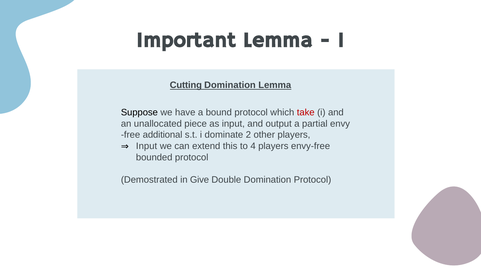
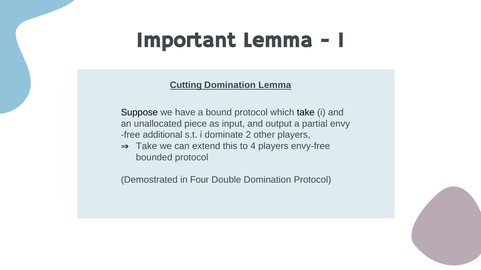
take at (306, 113) colour: red -> black
Input at (147, 146): Input -> Take
Give: Give -> Four
